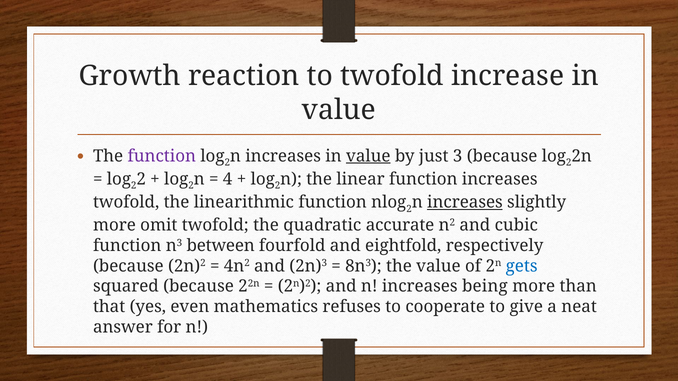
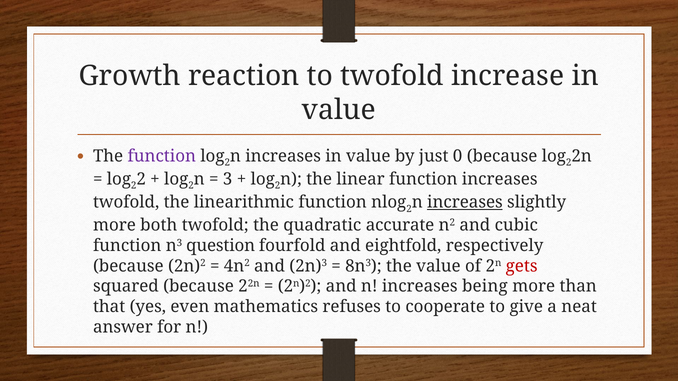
value at (368, 156) underline: present -> none
3: 3 -> 0
4: 4 -> 3
omit: omit -> both
between: between -> question
gets colour: blue -> red
